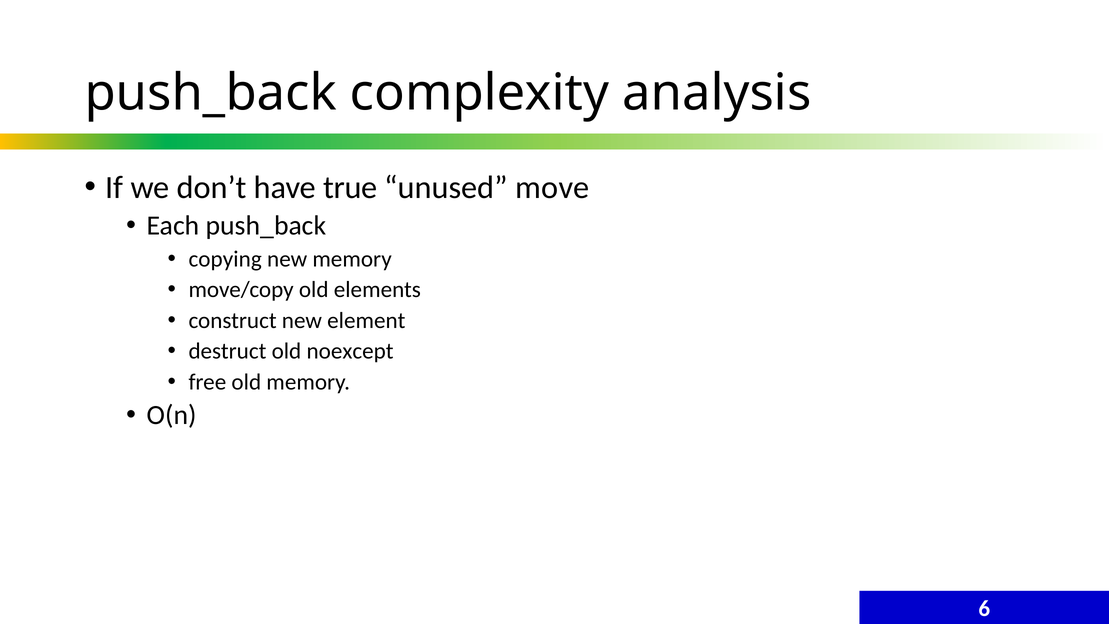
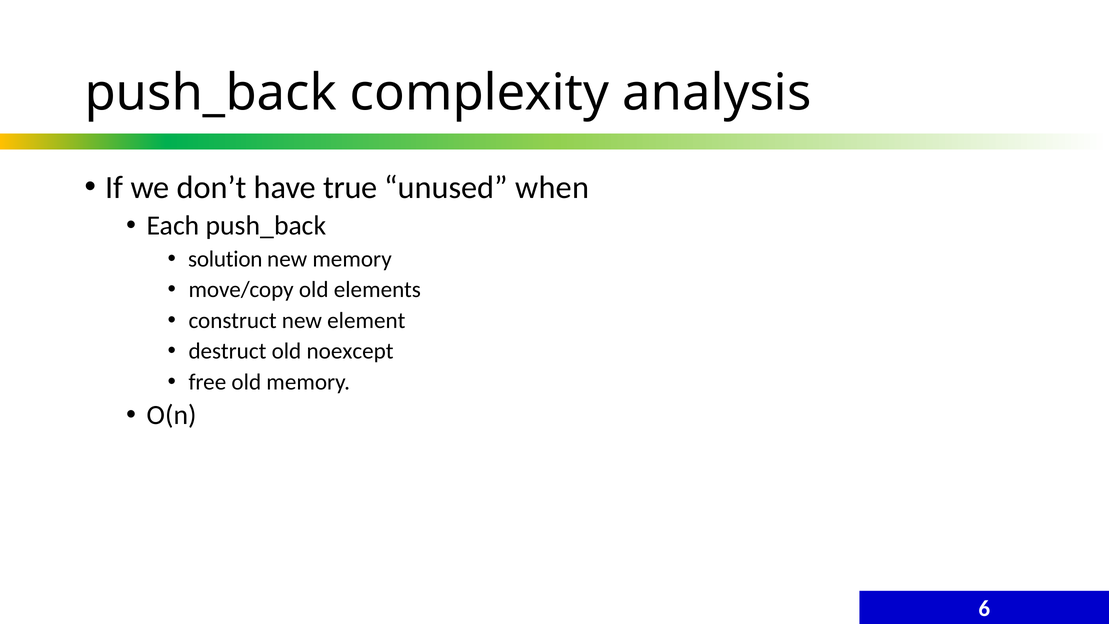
move: move -> when
copying: copying -> solution
